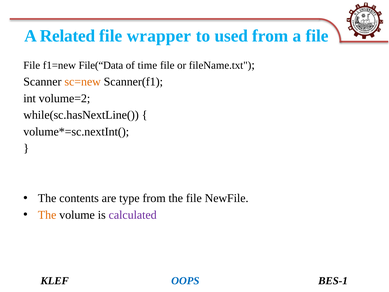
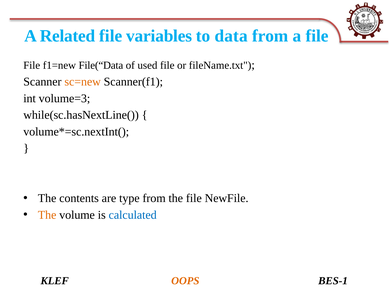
wrapper: wrapper -> variables
used: used -> data
time: time -> used
volume=2: volume=2 -> volume=3
calculated colour: purple -> blue
OOPS colour: blue -> orange
